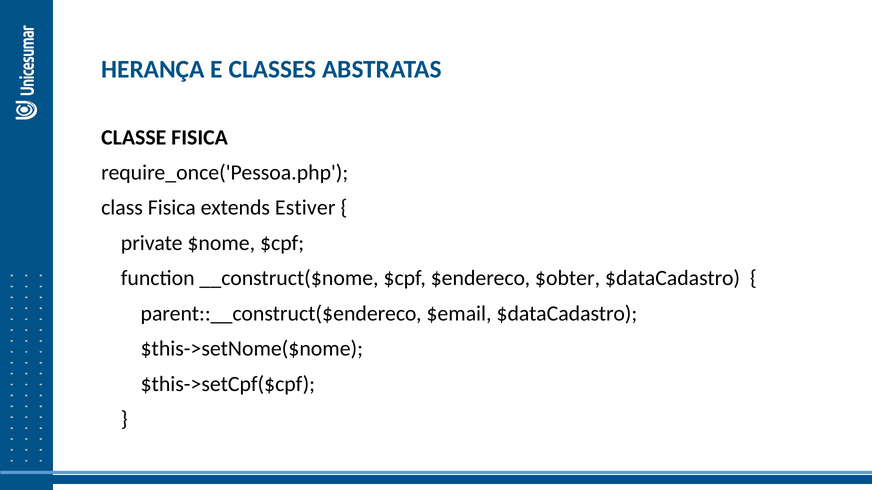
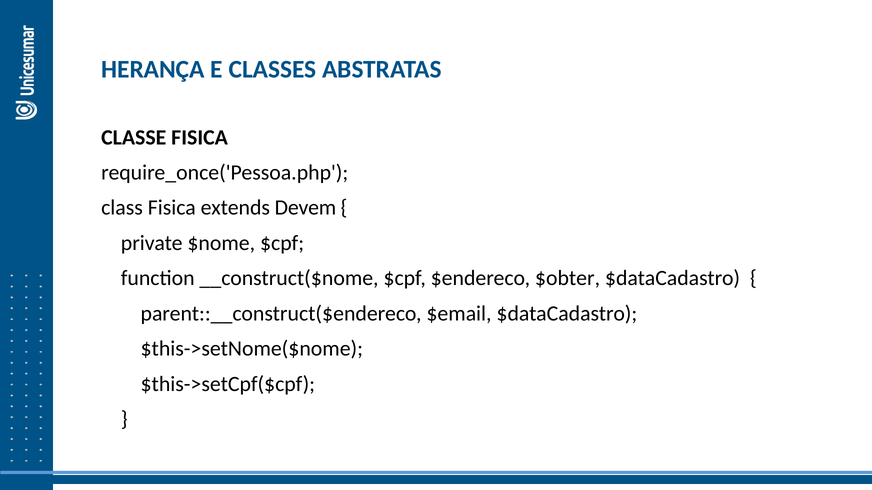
Estiver: Estiver -> Devem
